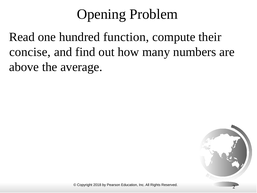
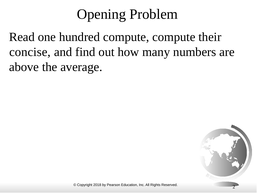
hundred function: function -> compute
